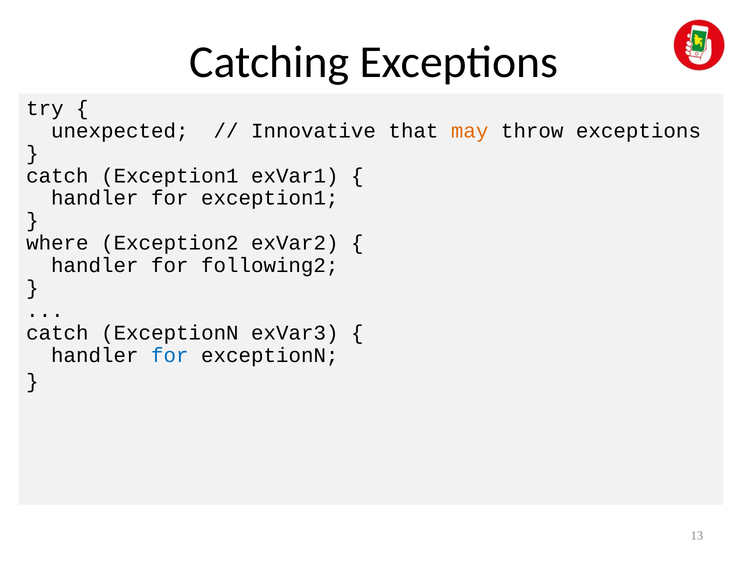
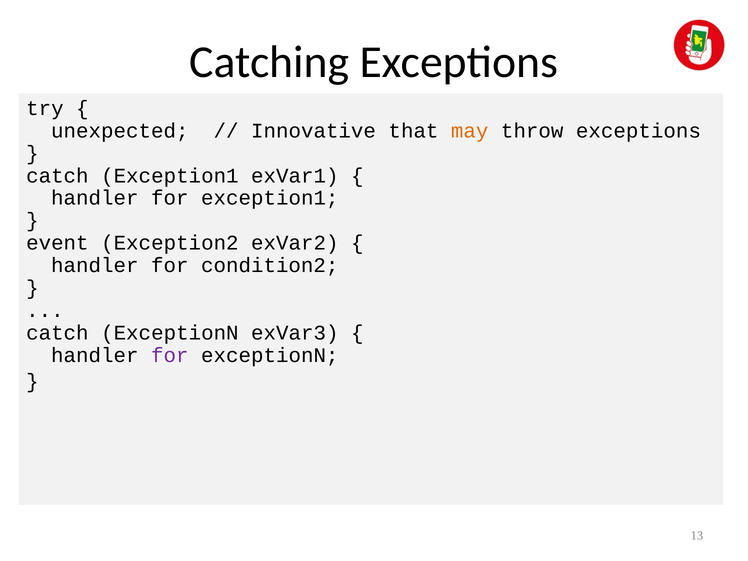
where: where -> event
following2: following2 -> condition2
for at (170, 355) colour: blue -> purple
